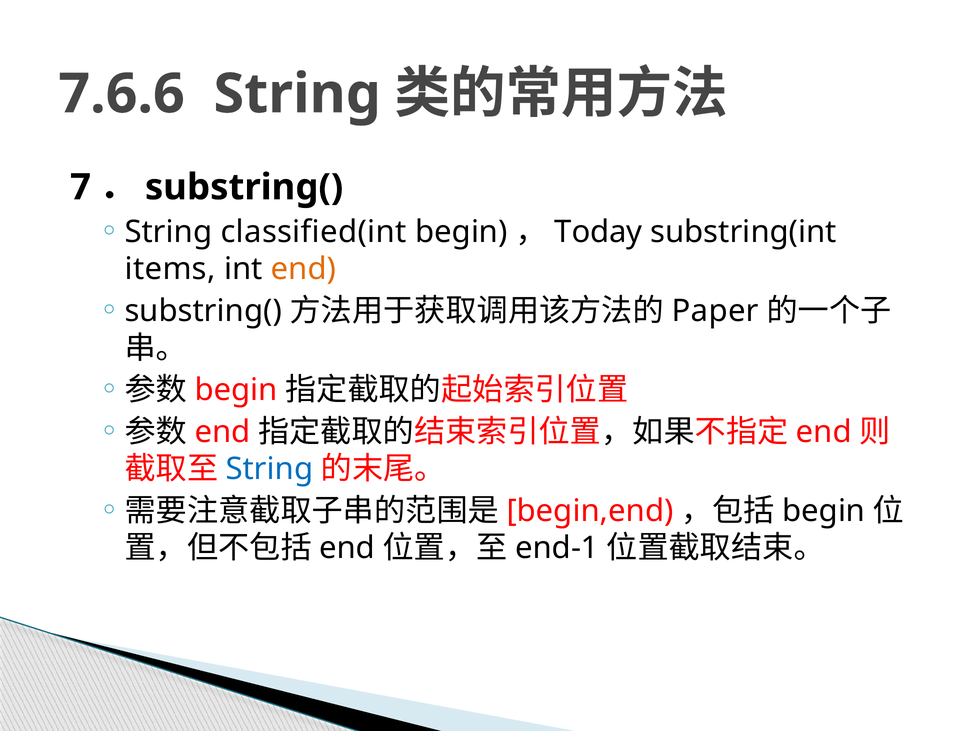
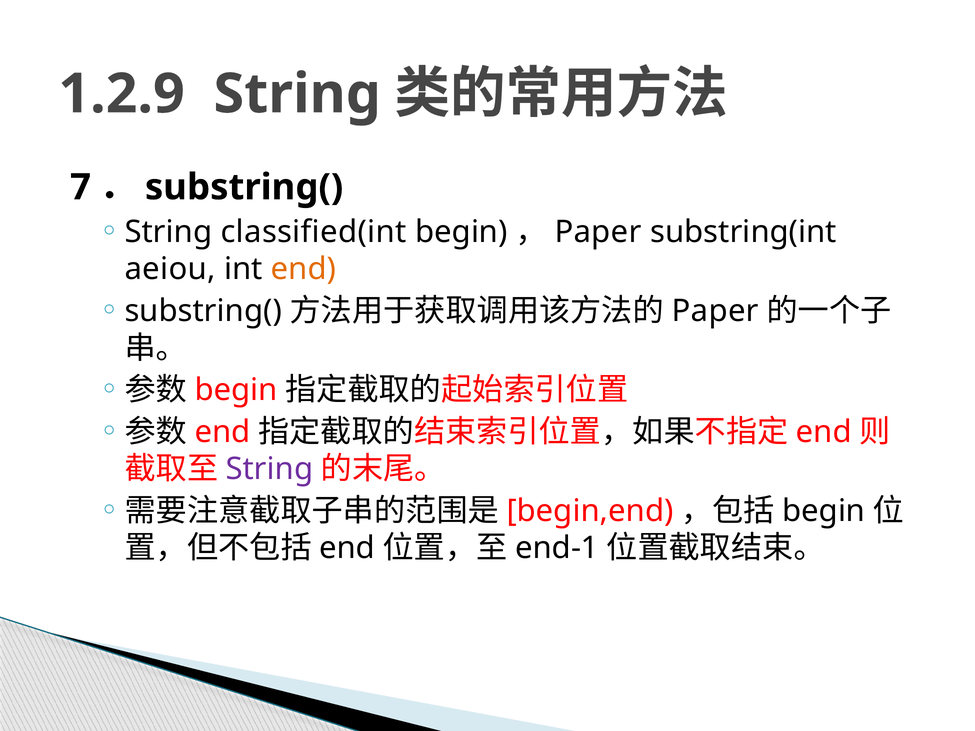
7.6.6: 7.6.6 -> 1.2.9
Today at (598, 232): Today -> Paper
items: items -> aeiou
String at (269, 469) colour: blue -> purple
